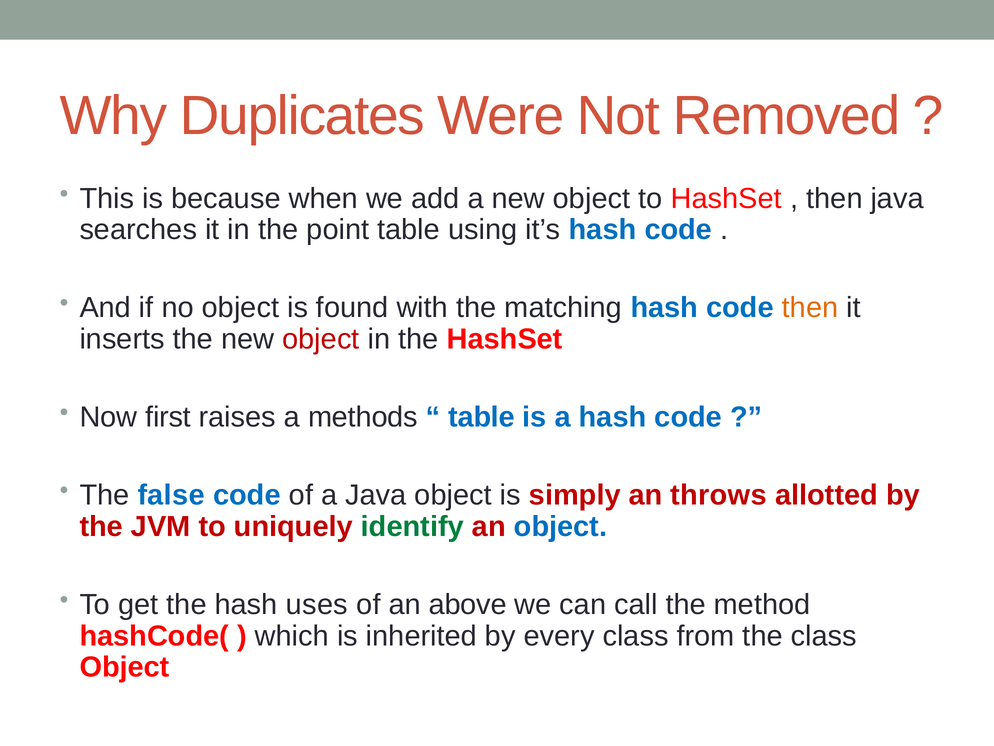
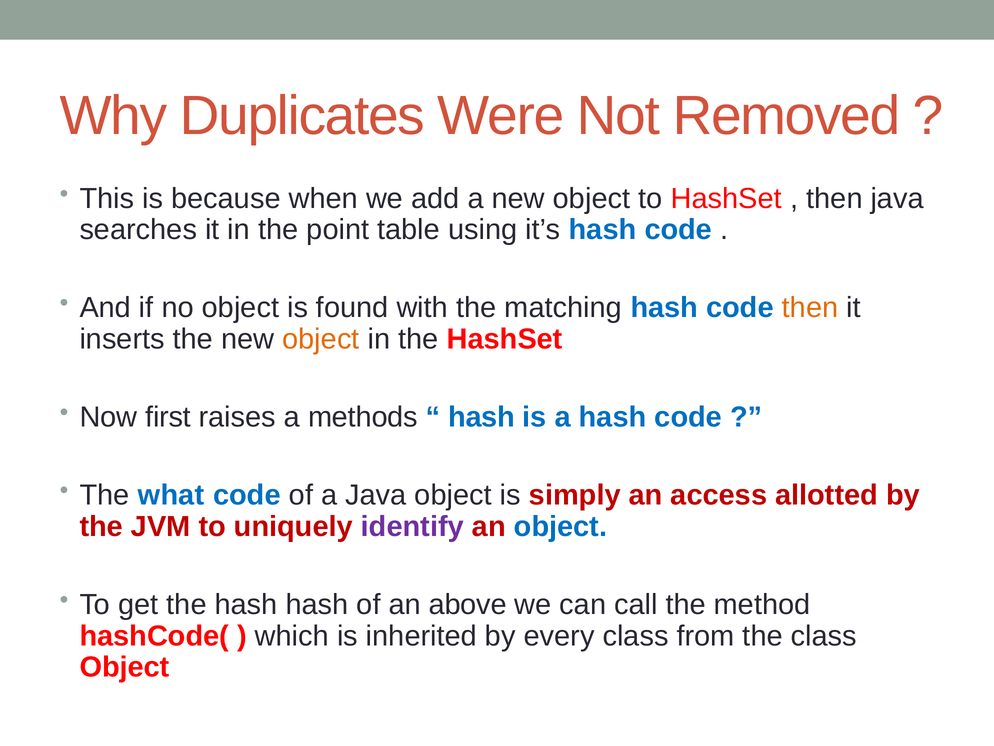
object at (321, 339) colour: red -> orange
table at (482, 417): table -> hash
false: false -> what
throws: throws -> access
identify colour: green -> purple
hash uses: uses -> hash
